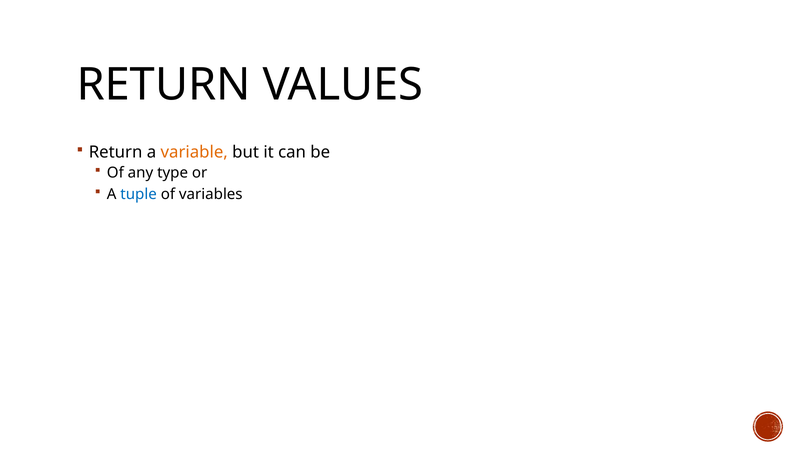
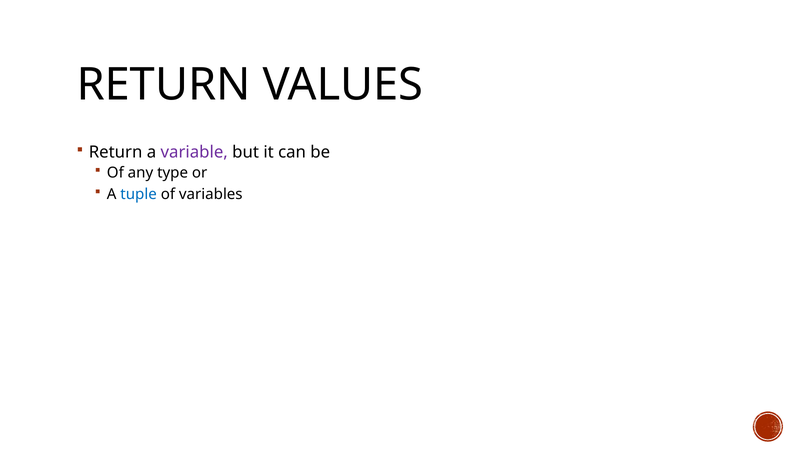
variable colour: orange -> purple
